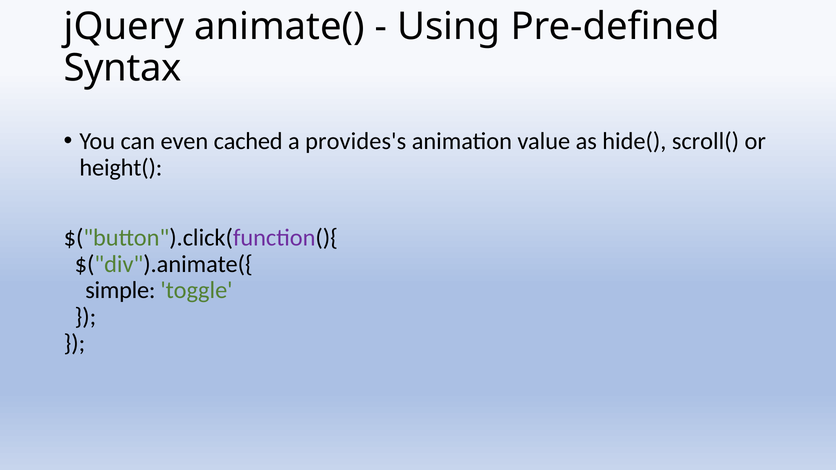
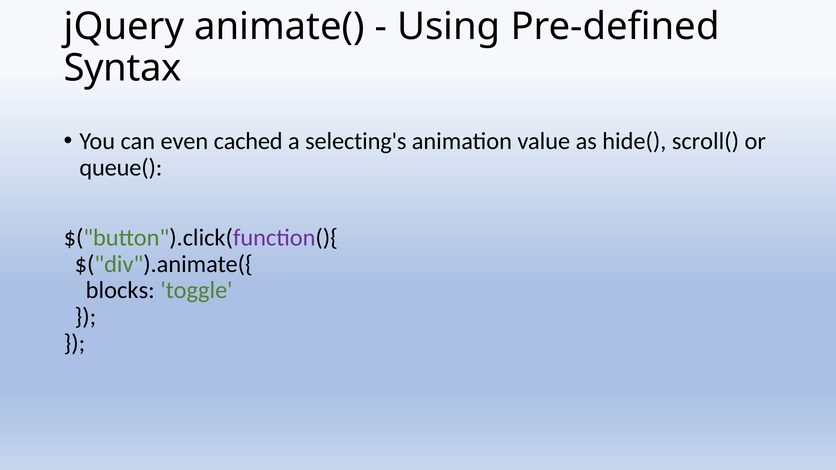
provides's: provides's -> selecting's
height(: height( -> queue(
simple: simple -> blocks
